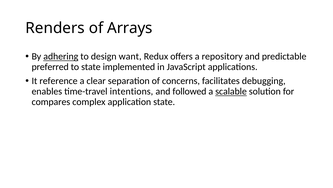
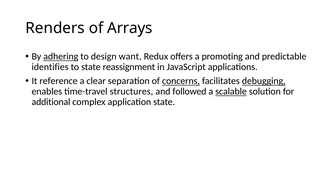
repository: repository -> promoting
preferred: preferred -> identifies
implemented: implemented -> reassignment
concerns underline: none -> present
debugging underline: none -> present
intentions: intentions -> structures
compares: compares -> additional
